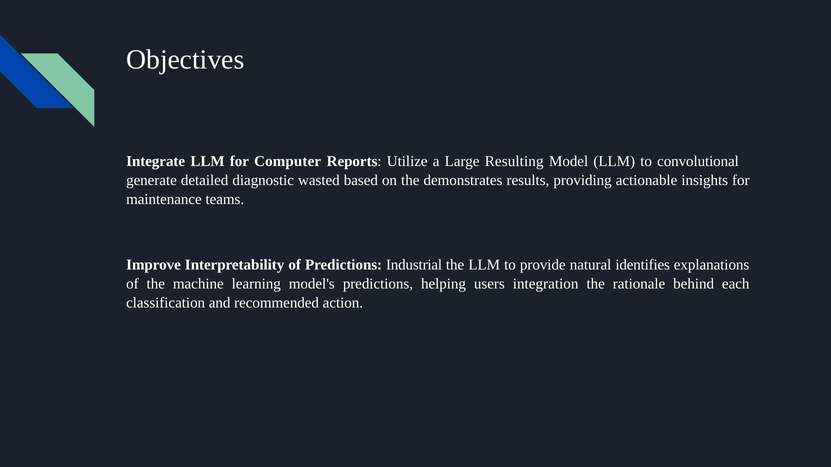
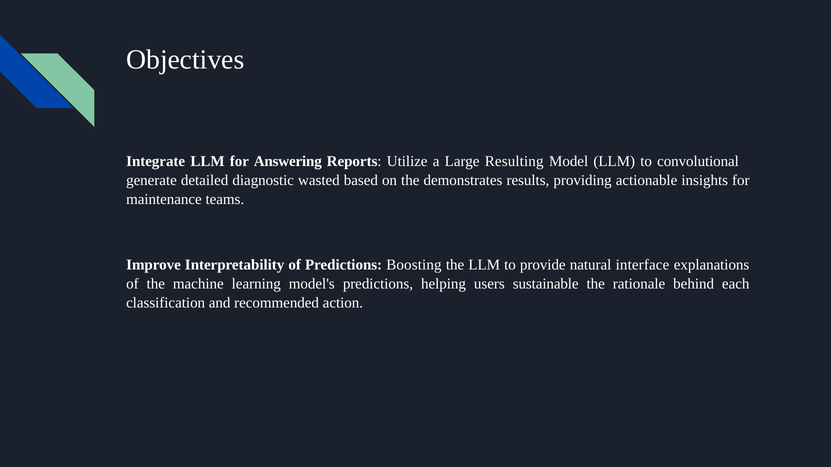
Computer: Computer -> Answering
Industrial: Industrial -> Boosting
identifies: identifies -> interface
integration: integration -> sustainable
